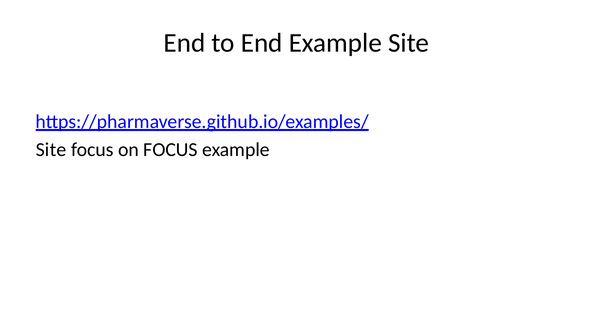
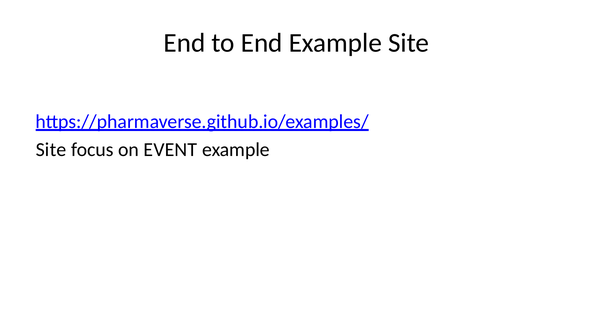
on FOCUS: FOCUS -> EVENT
